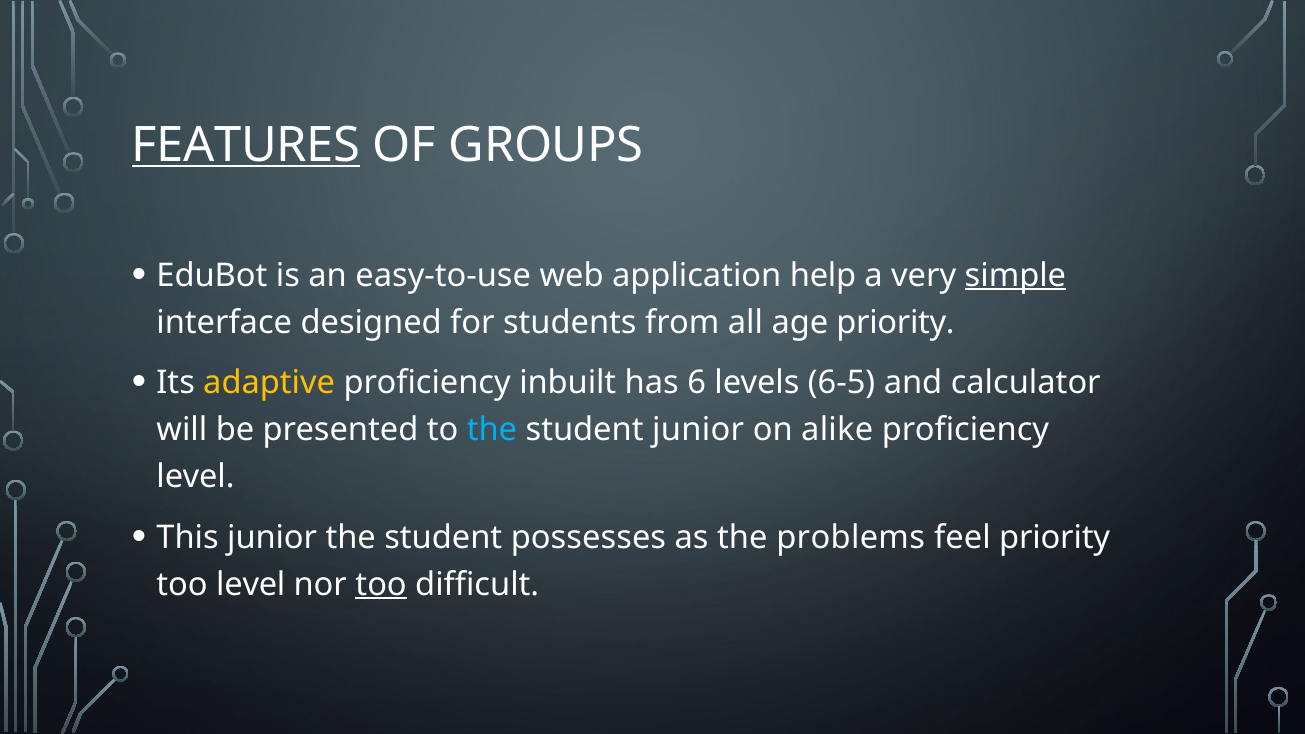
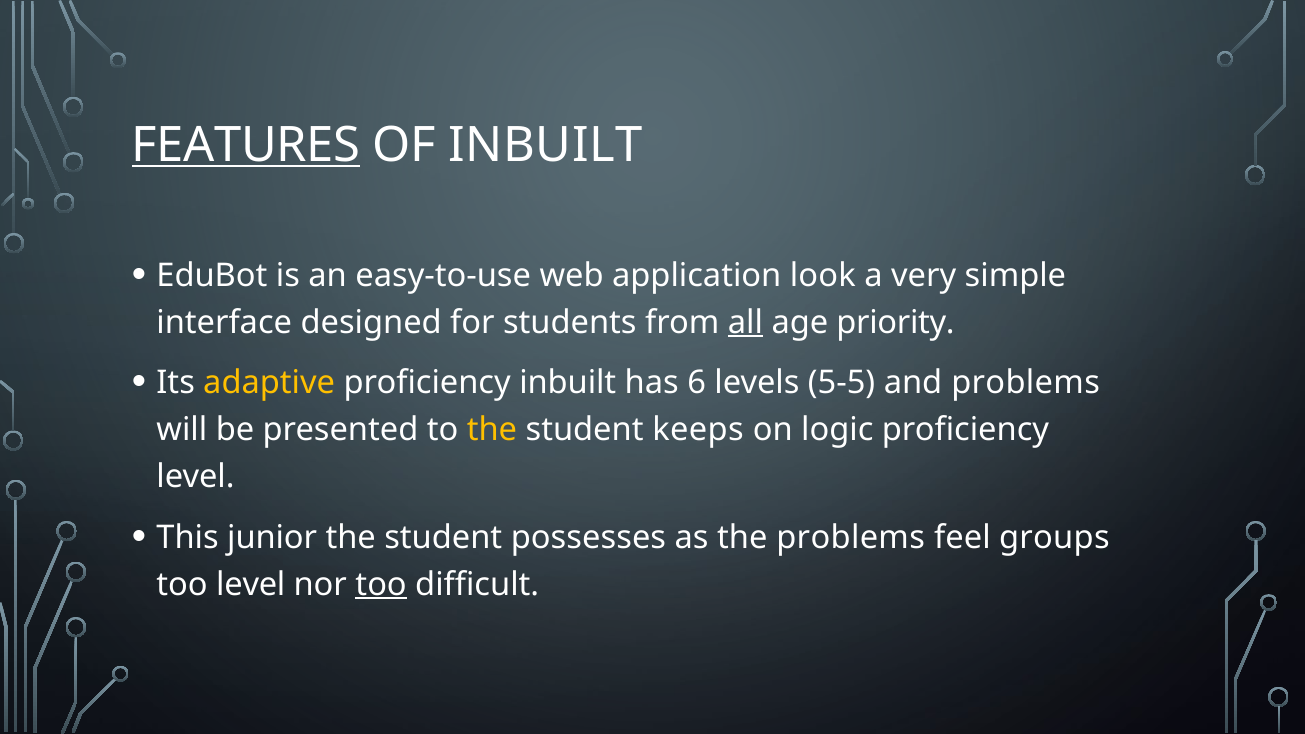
OF GROUPS: GROUPS -> INBUILT
help: help -> look
simple underline: present -> none
all underline: none -> present
6-5: 6-5 -> 5-5
and calculator: calculator -> problems
the at (492, 430) colour: light blue -> yellow
student junior: junior -> keeps
alike: alike -> logic
feel priority: priority -> groups
